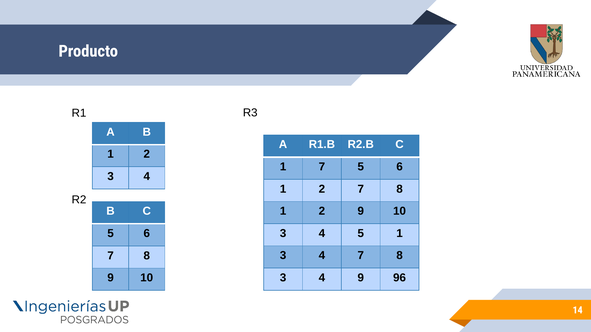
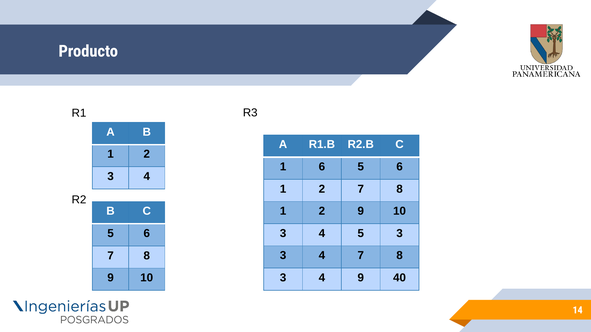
1 7: 7 -> 6
5 1: 1 -> 3
96: 96 -> 40
